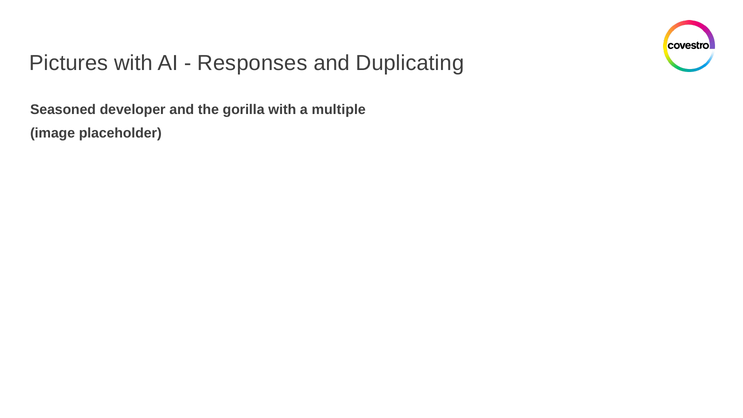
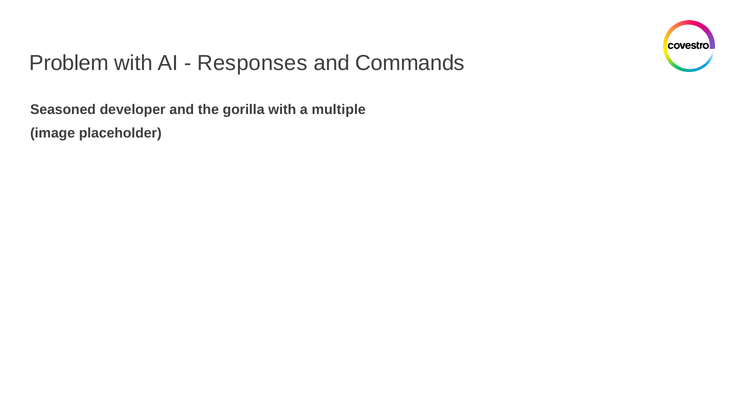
Pictures: Pictures -> Problem
Duplicating: Duplicating -> Commands
